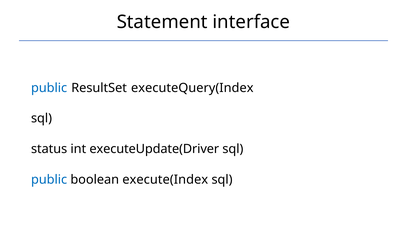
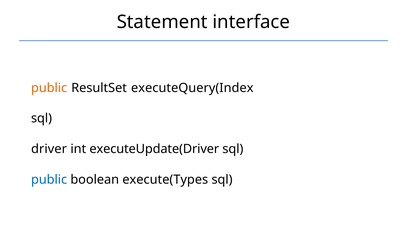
public at (49, 88) colour: blue -> orange
status: status -> driver
execute(Index: execute(Index -> execute(Types
